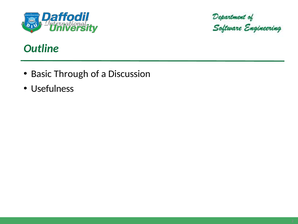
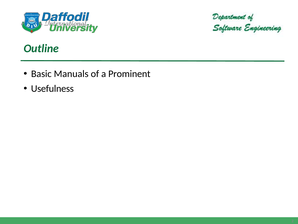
Through: Through -> Manuals
Discussion: Discussion -> Prominent
